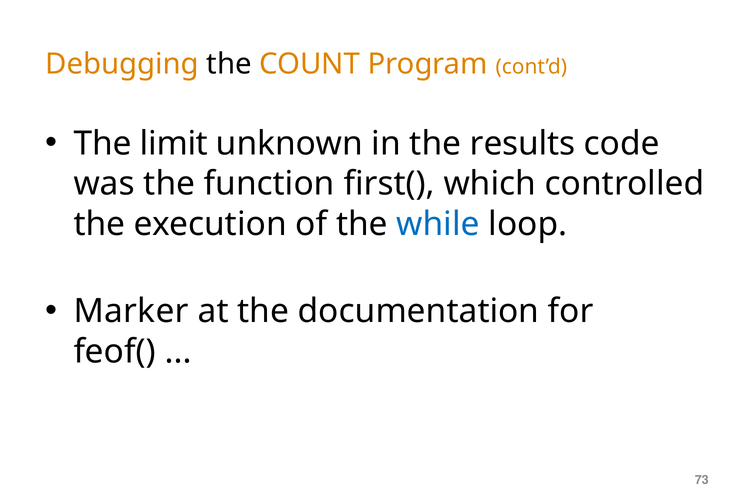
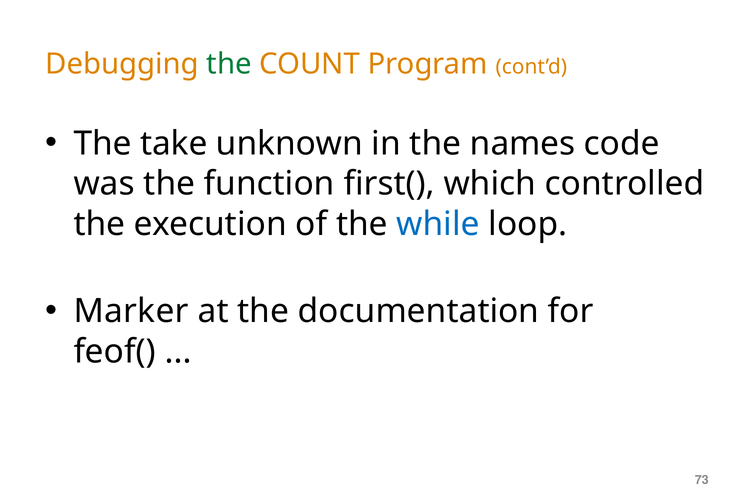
the at (229, 64) colour: black -> green
limit: limit -> take
results: results -> names
